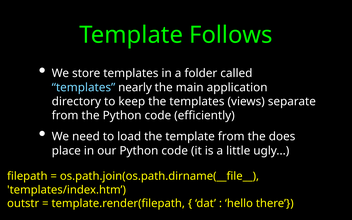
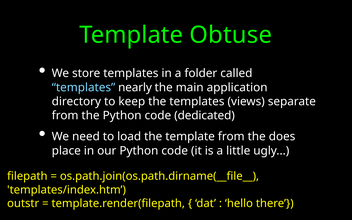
Follows: Follows -> Obtuse
efficiently: efficiently -> dedicated
